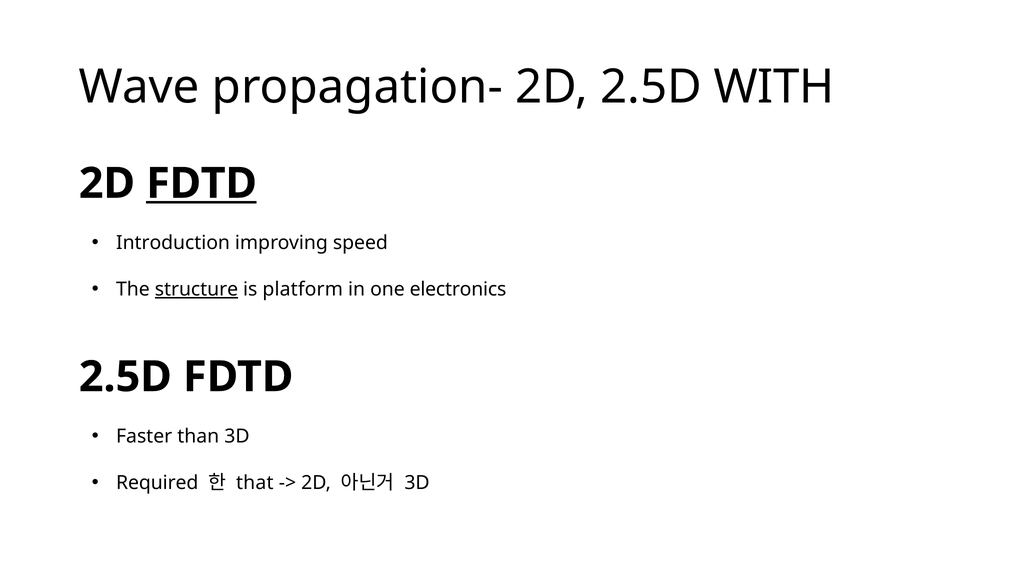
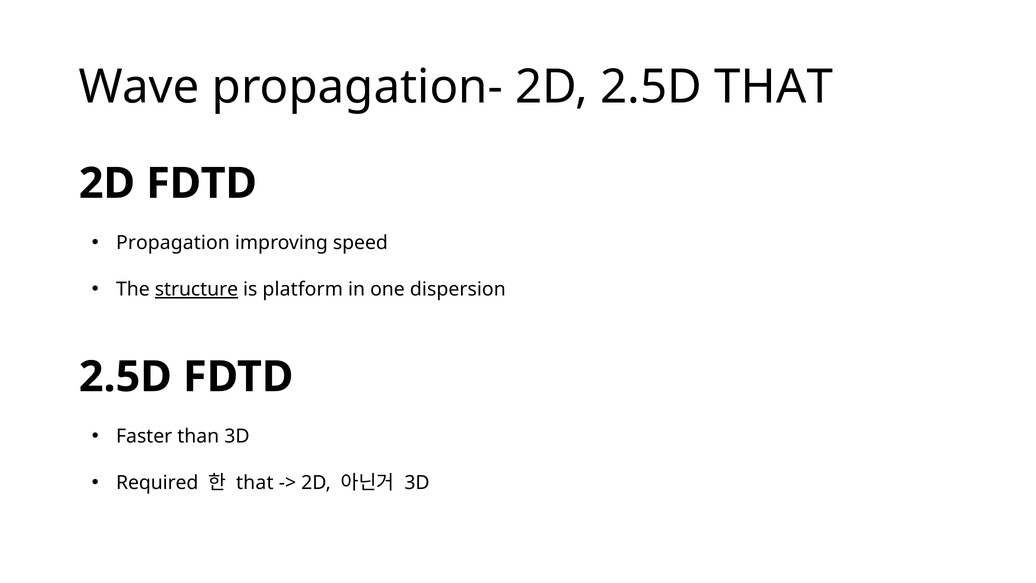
2.5D WITH: WITH -> THAT
FDTD at (202, 183) underline: present -> none
Introduction: Introduction -> Propagation
electronics: electronics -> dispersion
